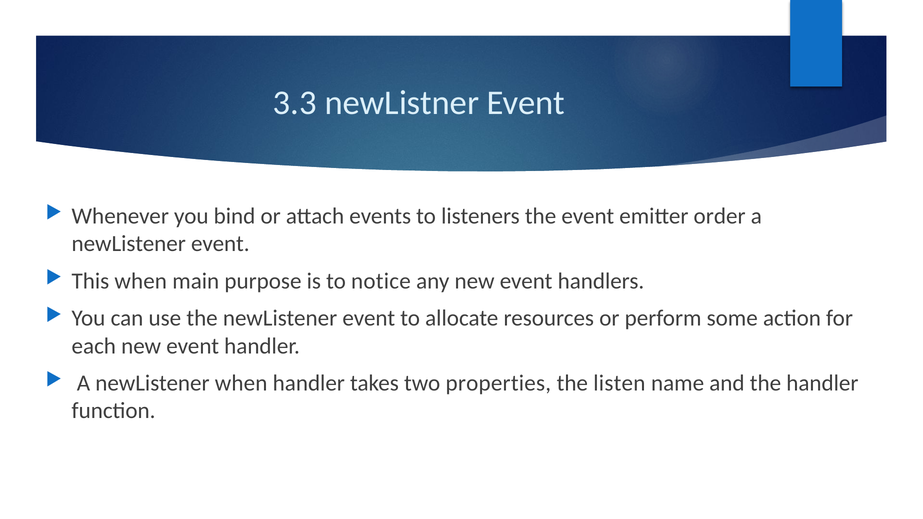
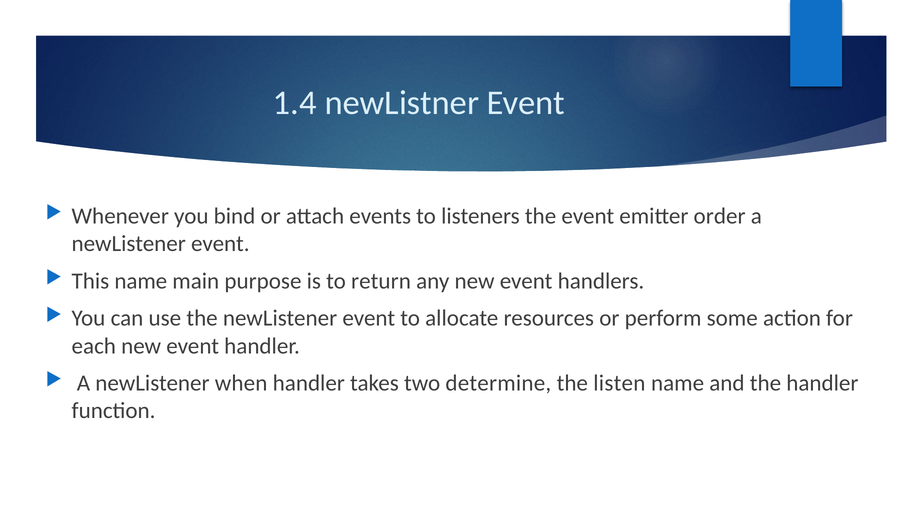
3.3: 3.3 -> 1.4
This when: when -> name
notice: notice -> return
properties: properties -> determine
